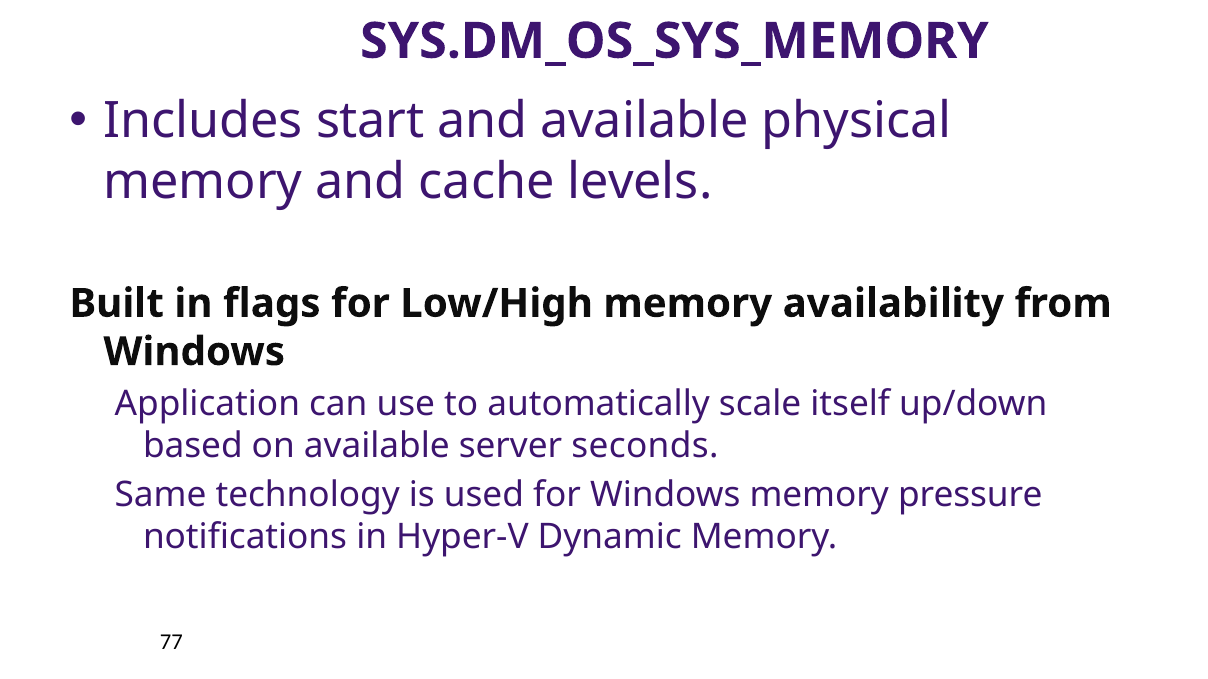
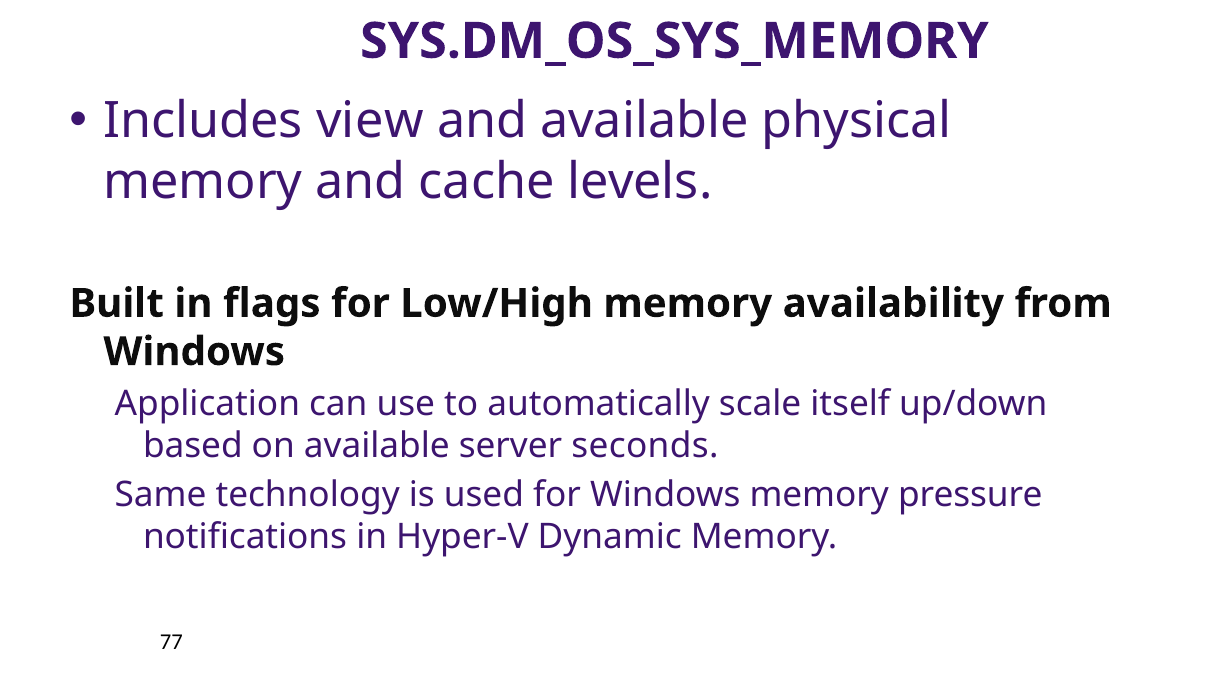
start: start -> view
